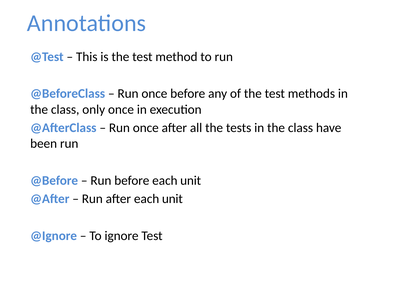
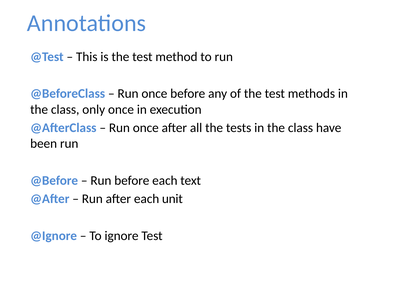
before each unit: unit -> text
